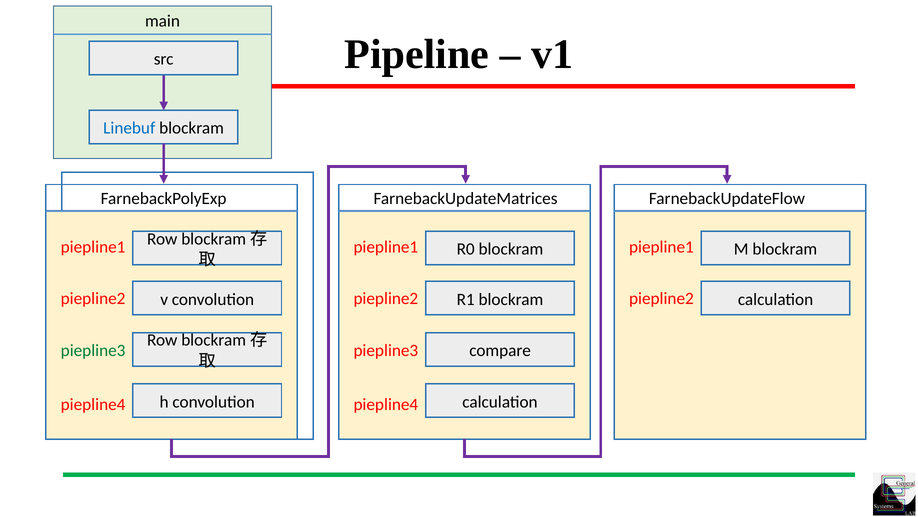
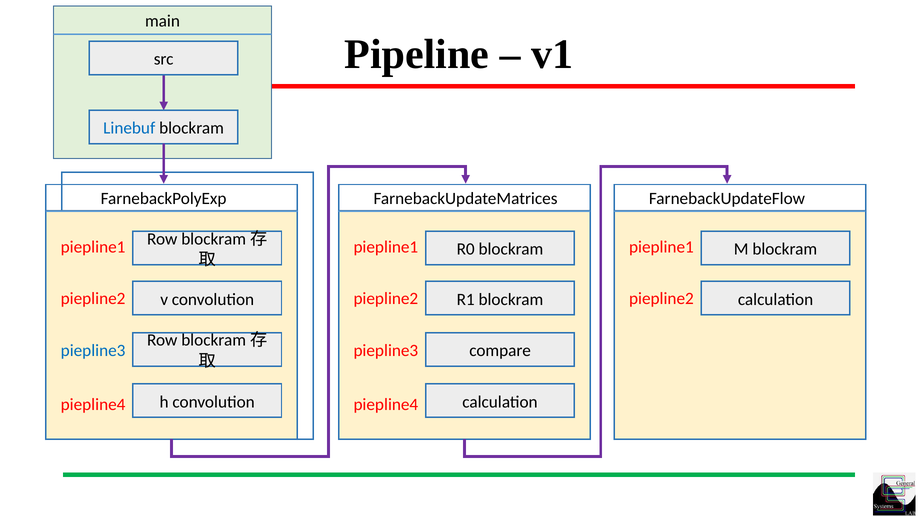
piepline3 at (93, 350) colour: green -> blue
